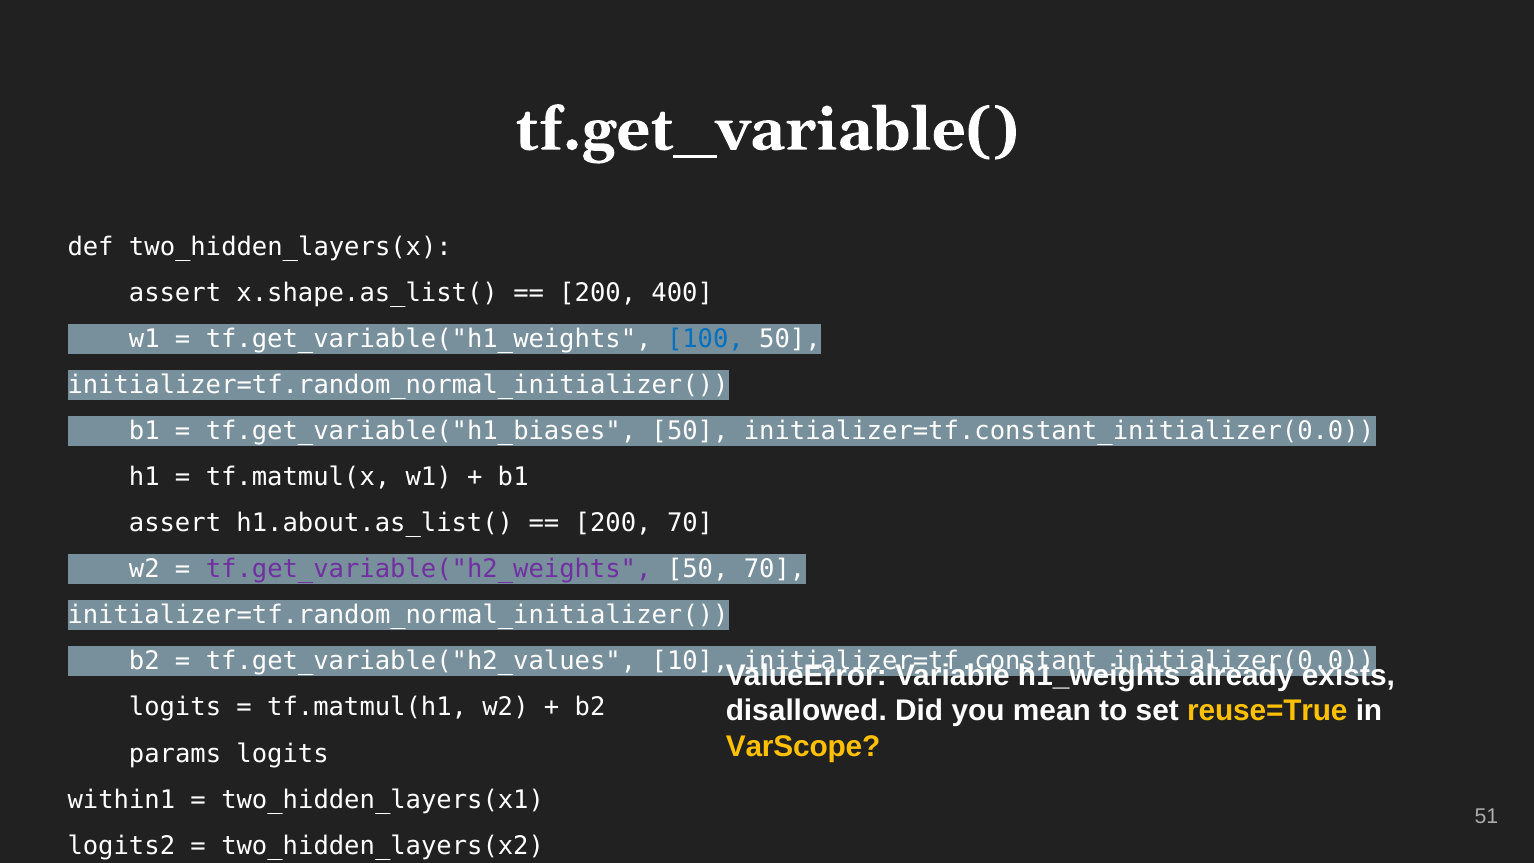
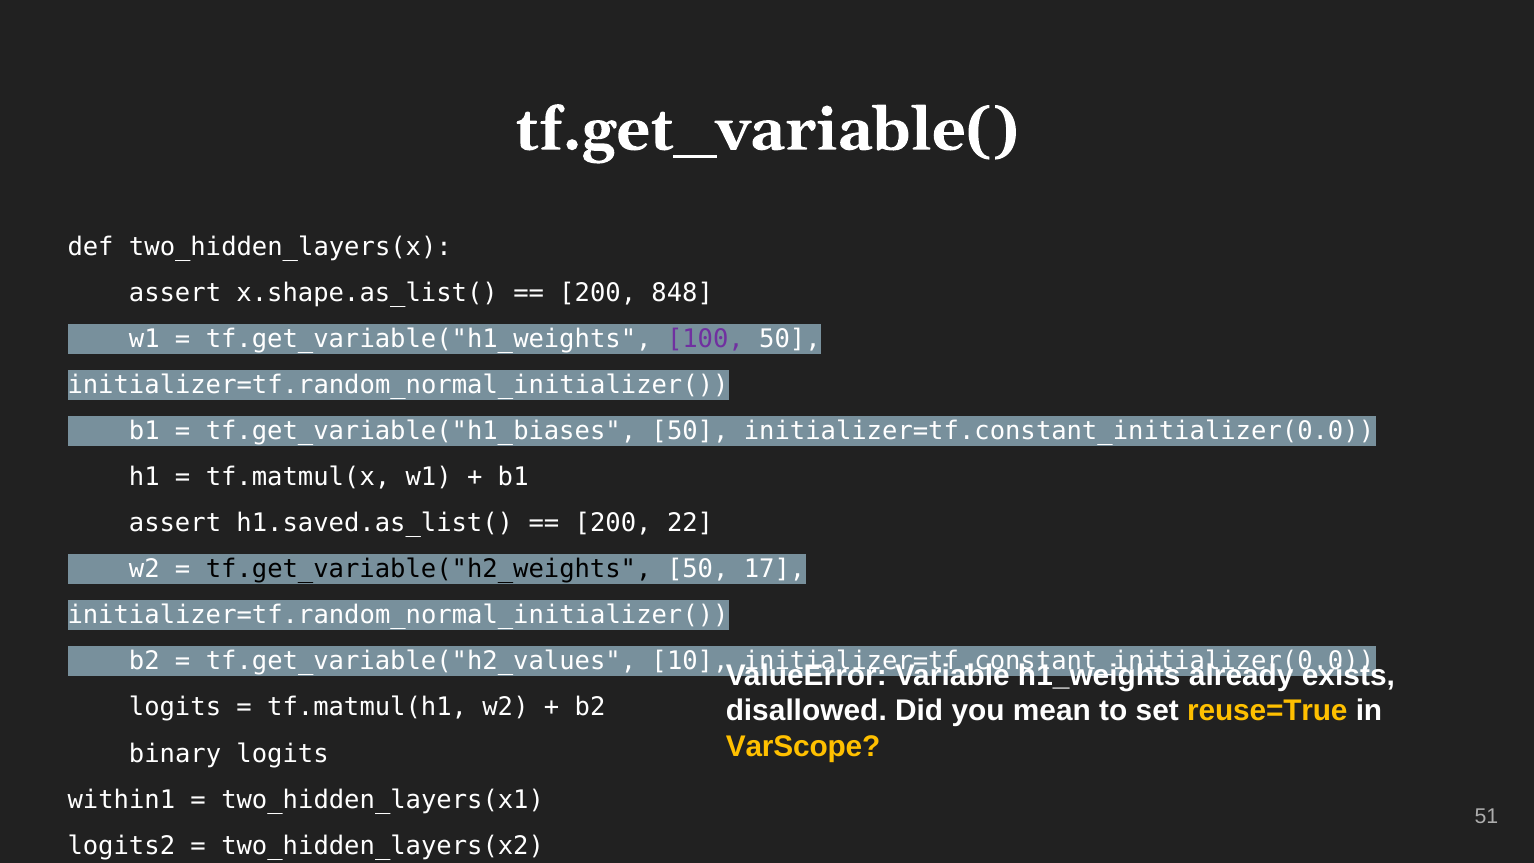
400: 400 -> 848
100 colour: blue -> purple
h1.about.as_list(: h1.about.as_list( -> h1.saved.as_list(
200 70: 70 -> 22
tf.get_variable("h2_weights colour: purple -> black
50 70: 70 -> 17
params: params -> binary
